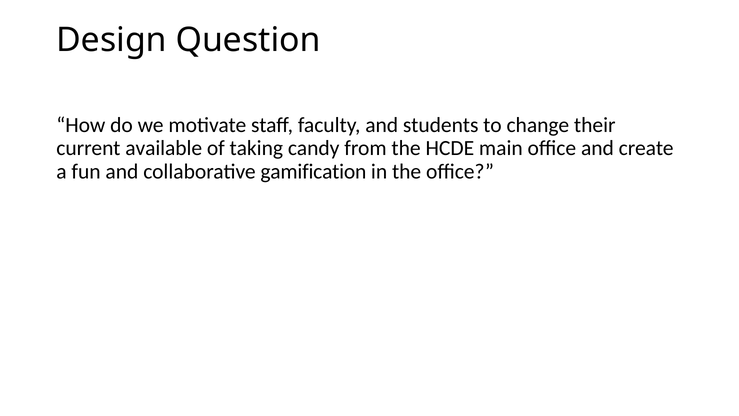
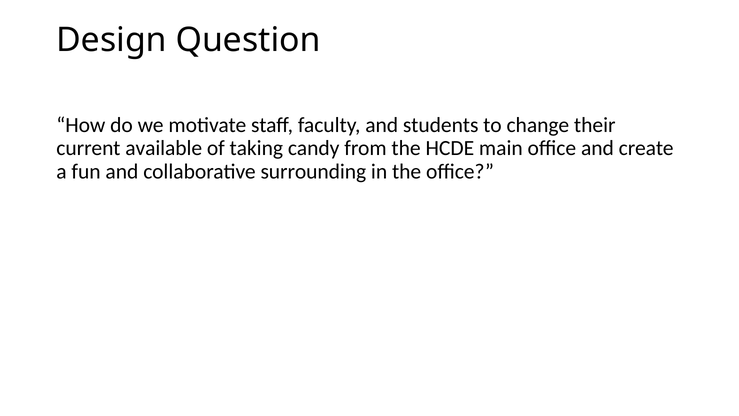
gamification: gamification -> surrounding
